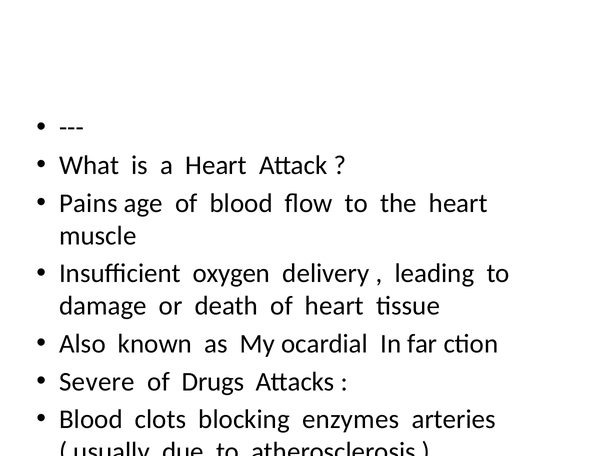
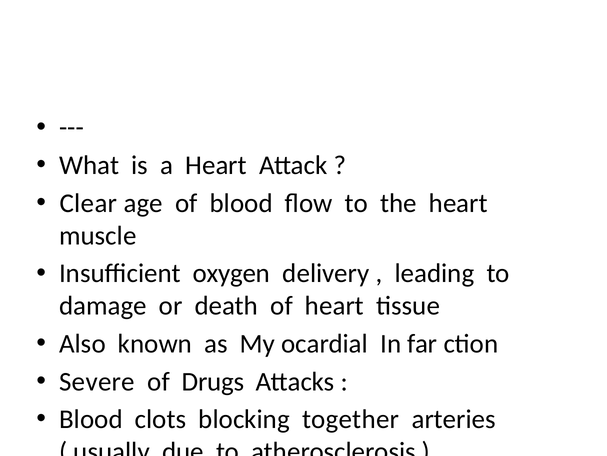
Pains at (88, 203): Pains -> Clear
blocking enzymes: enzymes -> together
